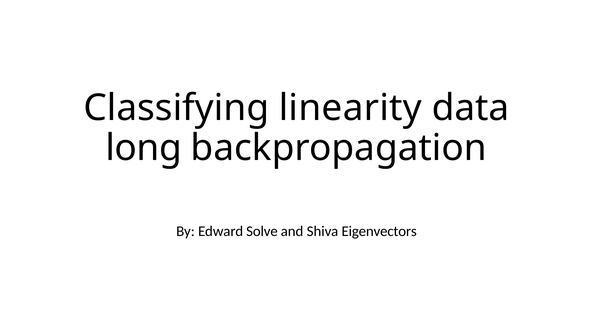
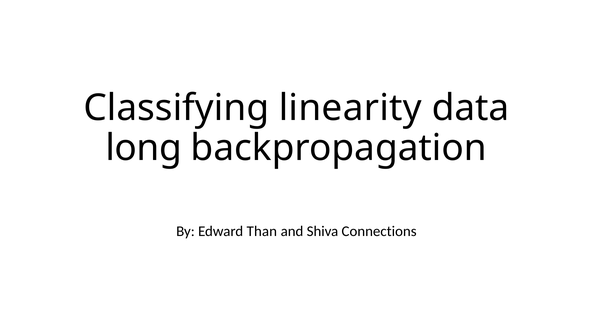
Solve: Solve -> Than
Eigenvectors: Eigenvectors -> Connections
